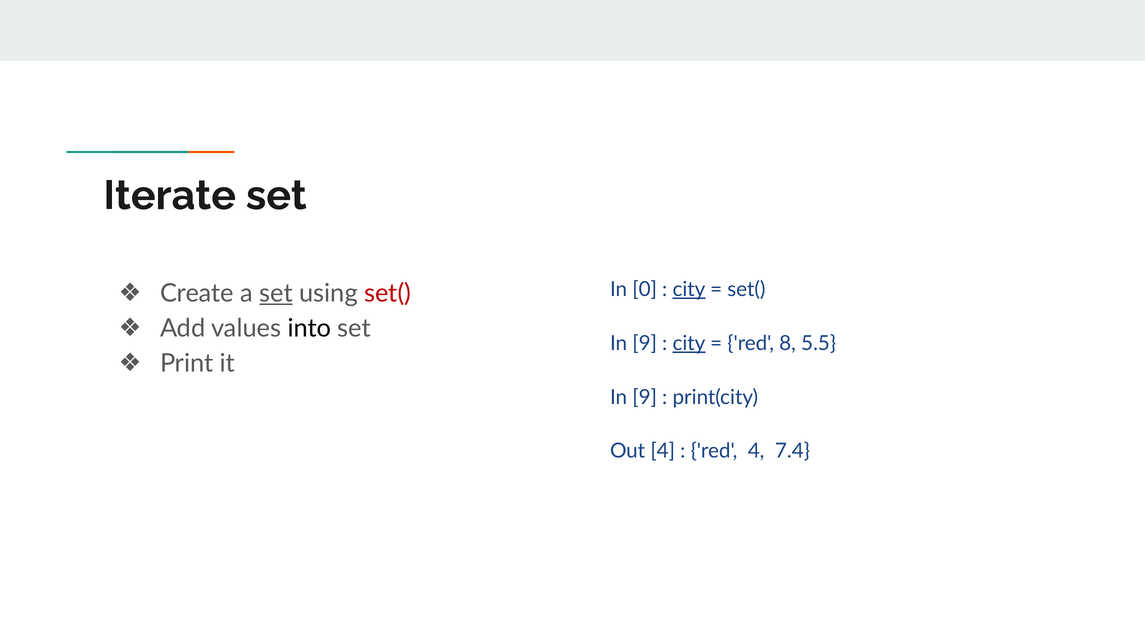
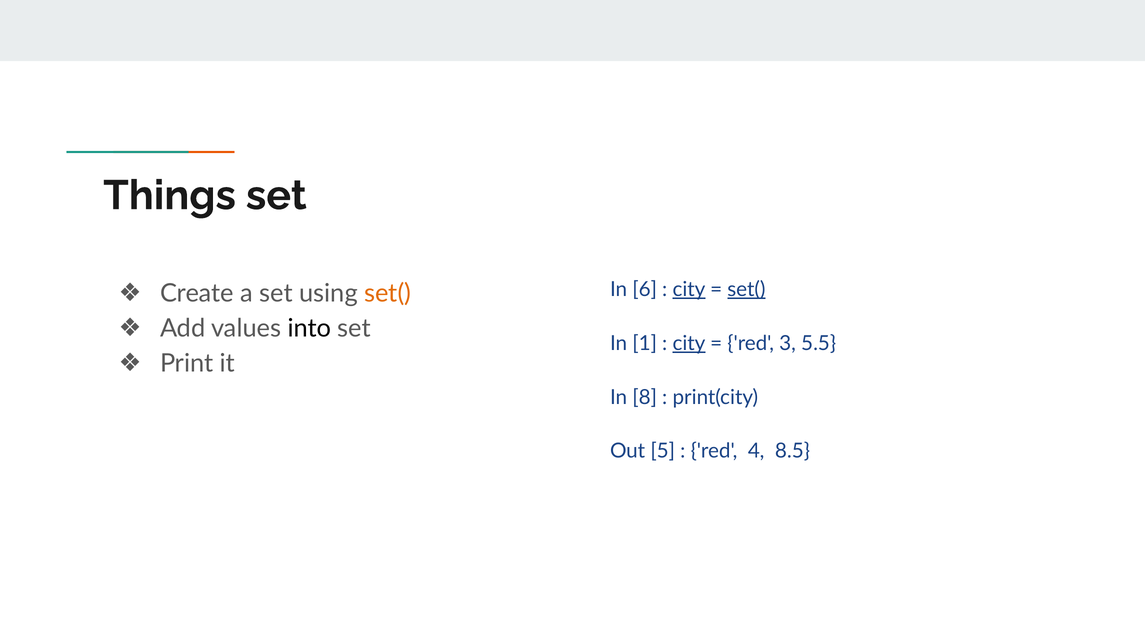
Iterate: Iterate -> Things
0: 0 -> 6
set( at (746, 289) underline: none -> present
set at (276, 293) underline: present -> none
set( at (388, 293) colour: red -> orange
9 at (645, 343): 9 -> 1
8: 8 -> 3
9 at (645, 397): 9 -> 8
Out 4: 4 -> 5
7.4: 7.4 -> 8.5
